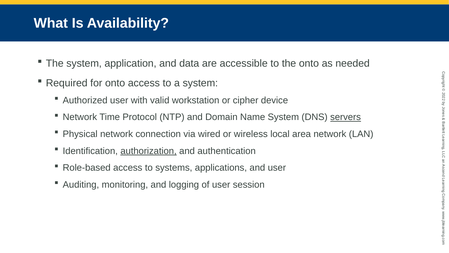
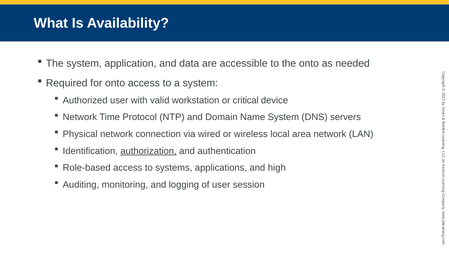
cipher: cipher -> critical
servers underline: present -> none
and user: user -> high
